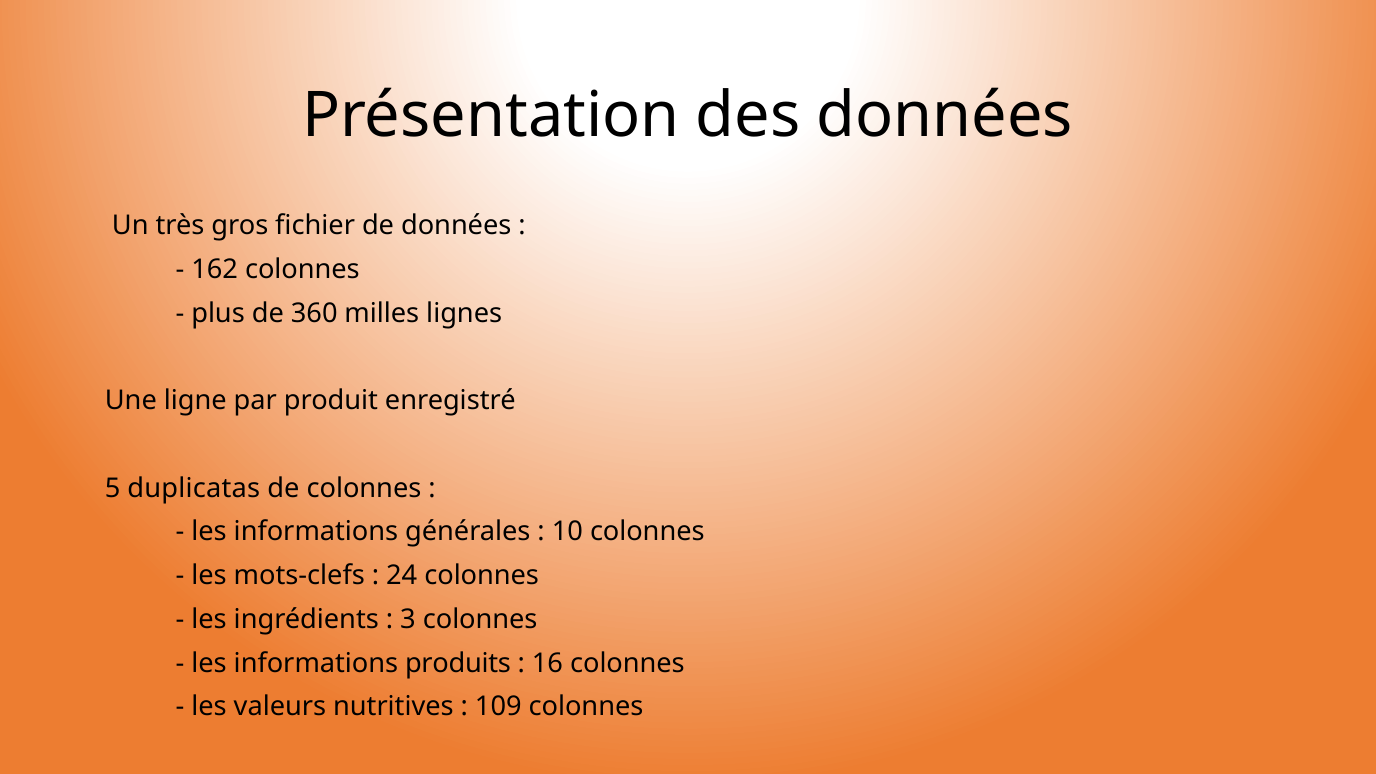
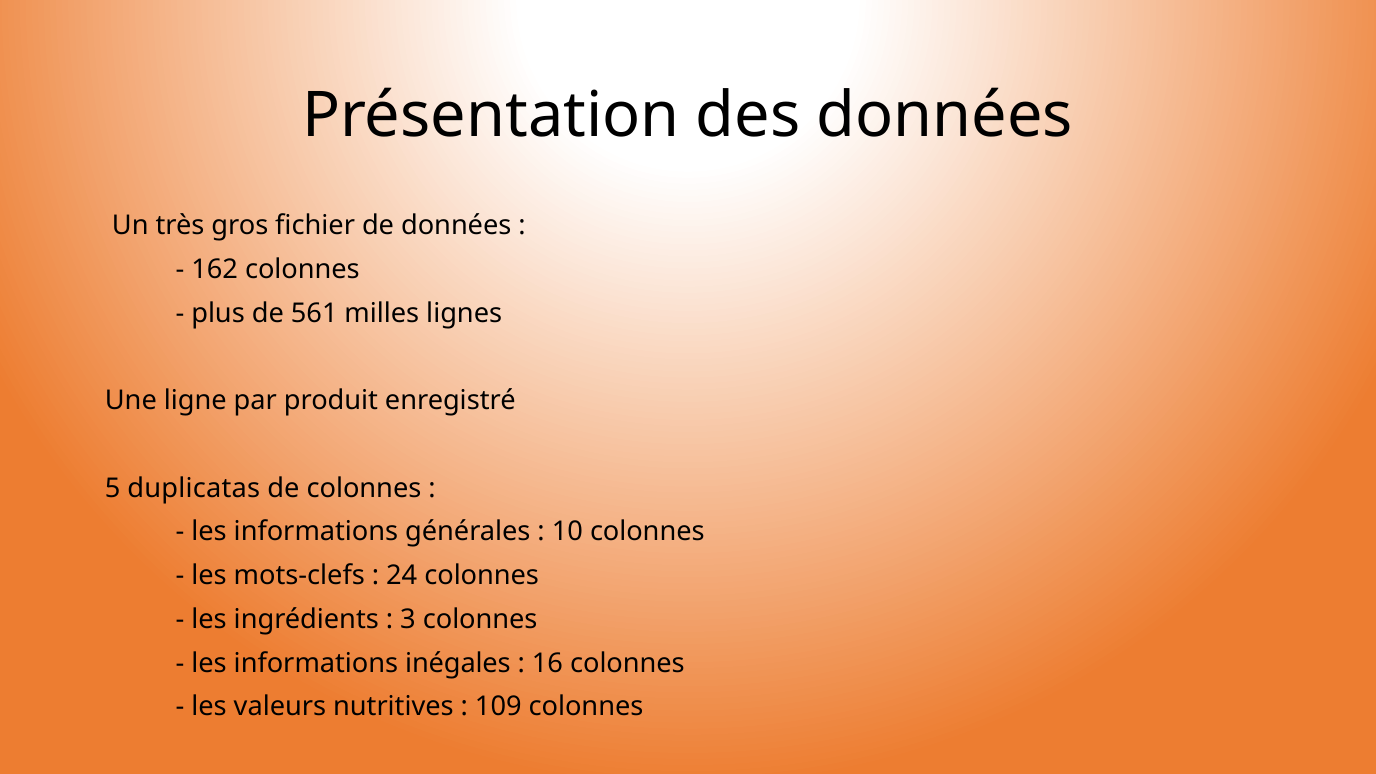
360: 360 -> 561
produits: produits -> inégales
